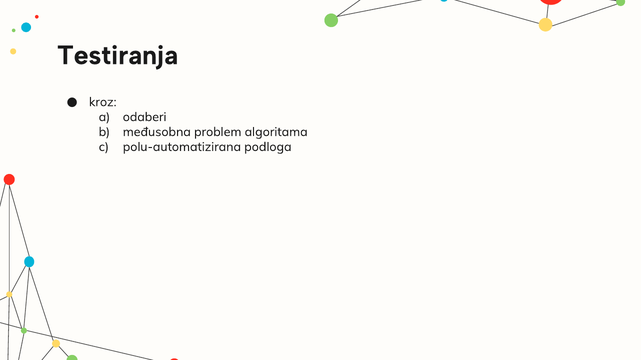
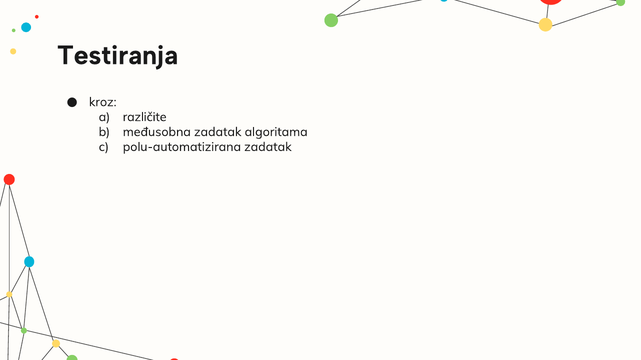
odaberi: odaberi -> različite
međusobna problem: problem -> zadatak
polu-automatizirana podloga: podloga -> zadatak
